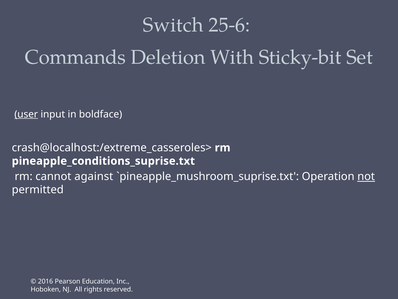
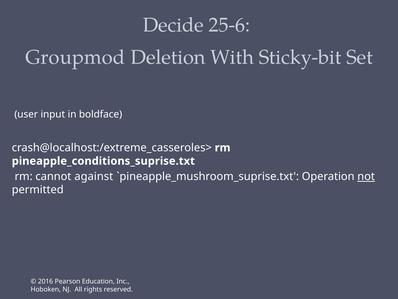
Switch: Switch -> Decide
Commands: Commands -> Groupmod
user underline: present -> none
